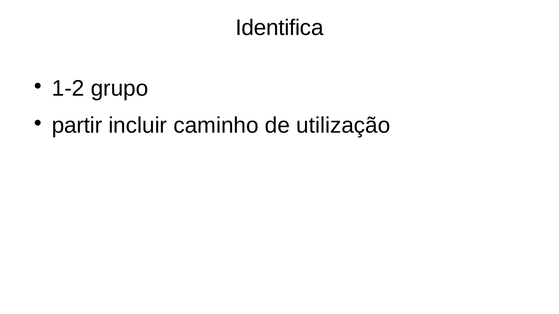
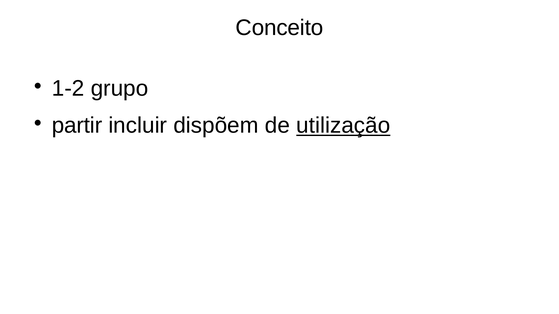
Identifica: Identifica -> Conceito
caminho: caminho -> dispõem
utilização underline: none -> present
